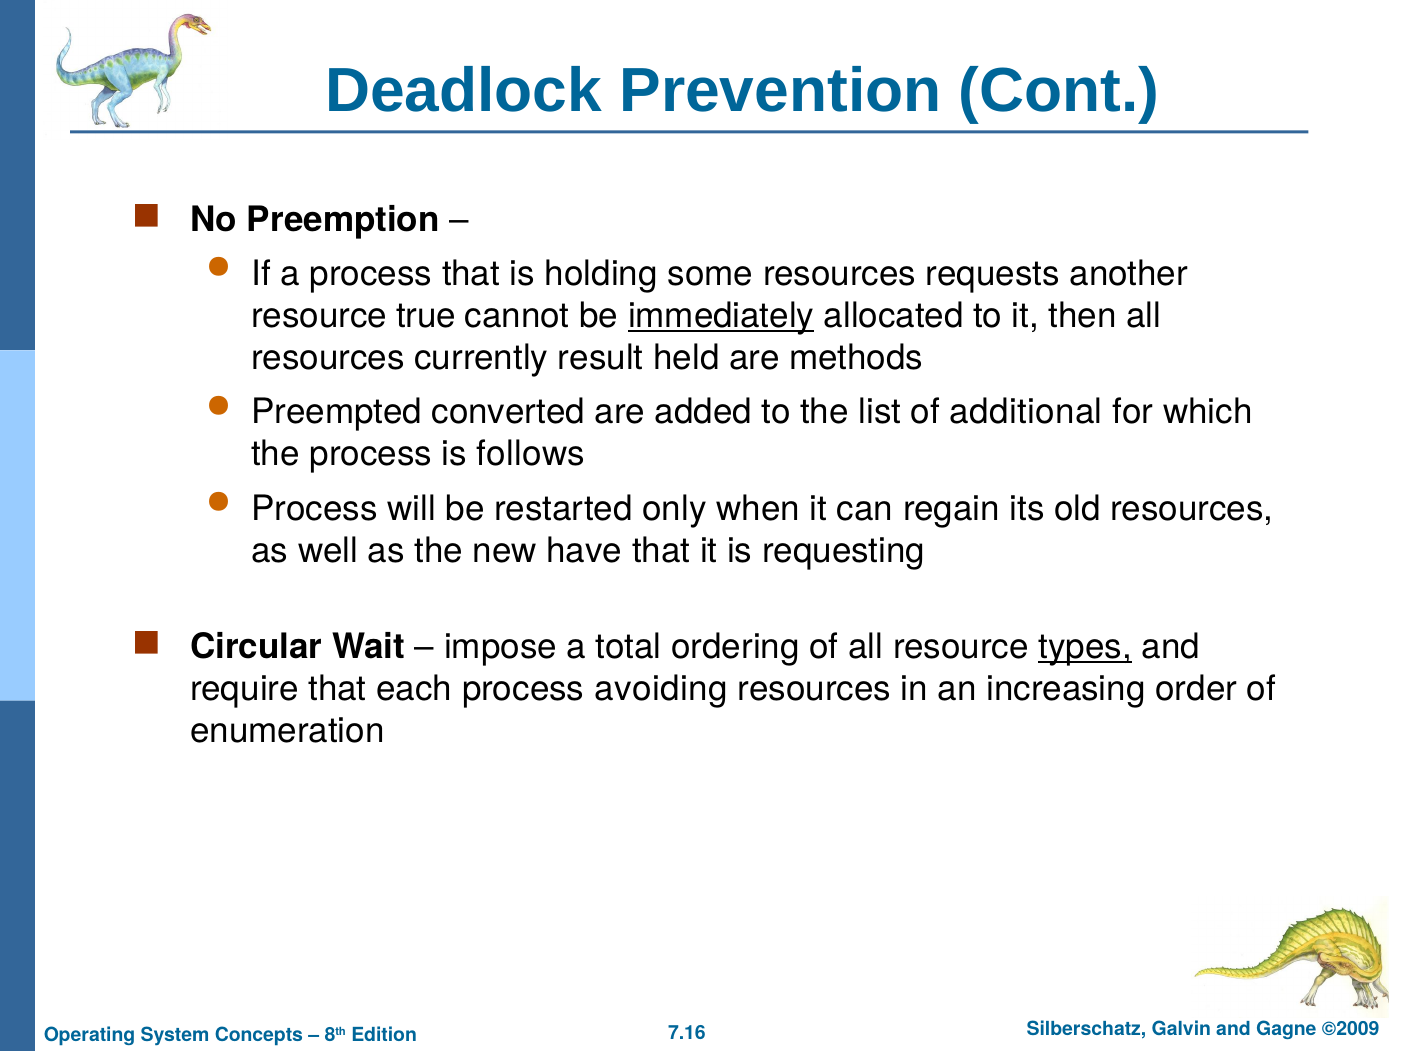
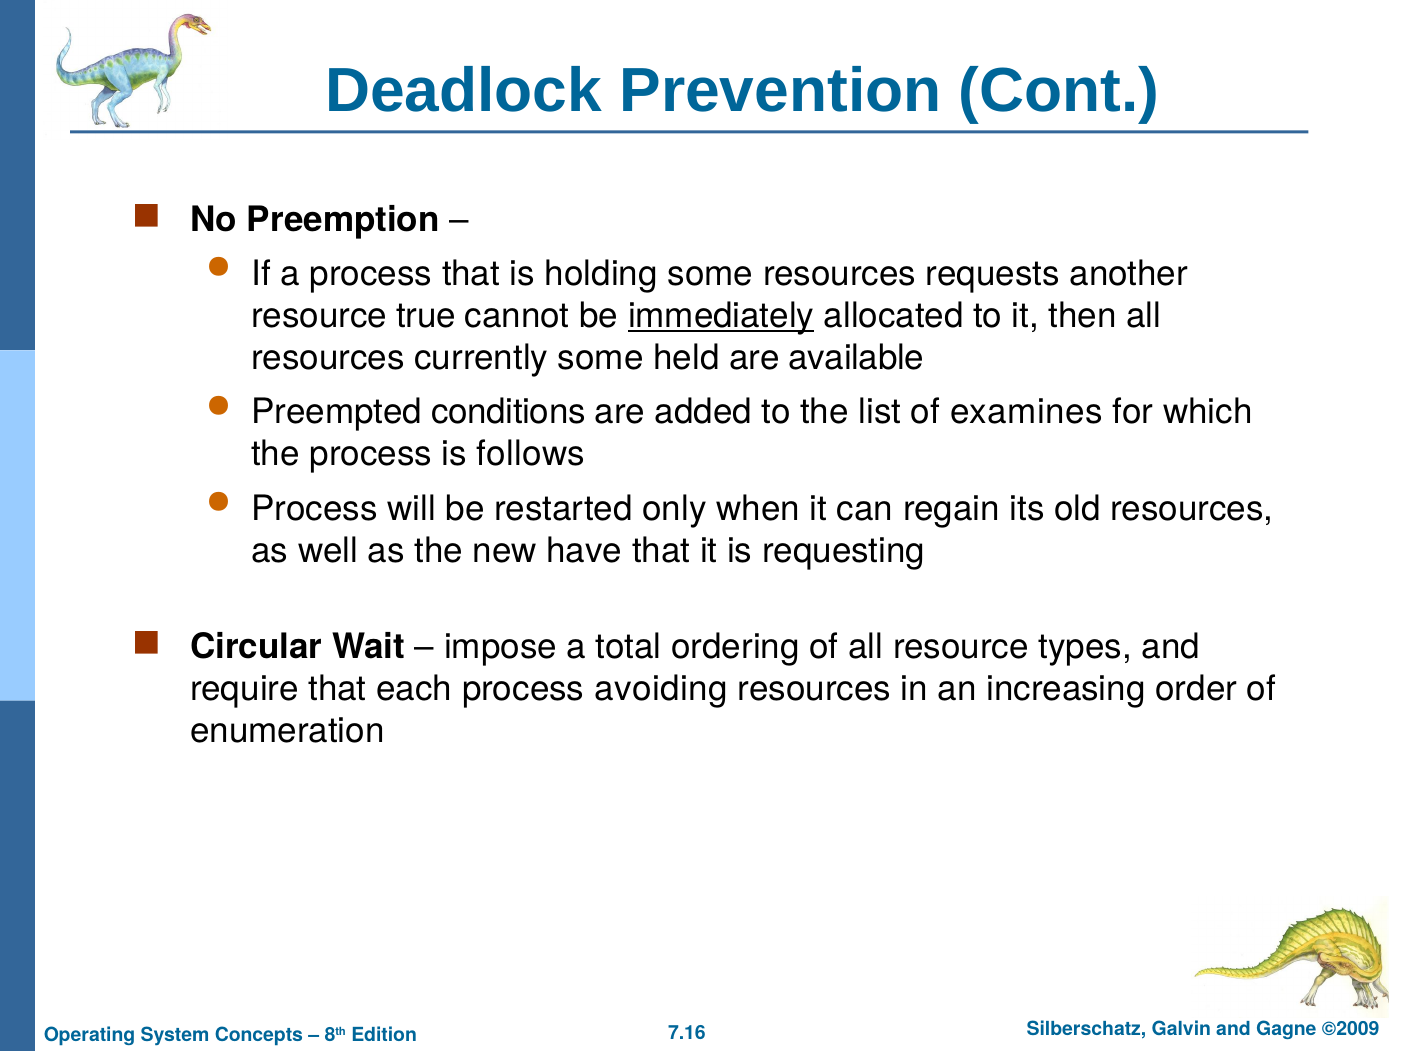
currently result: result -> some
methods: methods -> available
converted: converted -> conditions
additional: additional -> examines
types underline: present -> none
